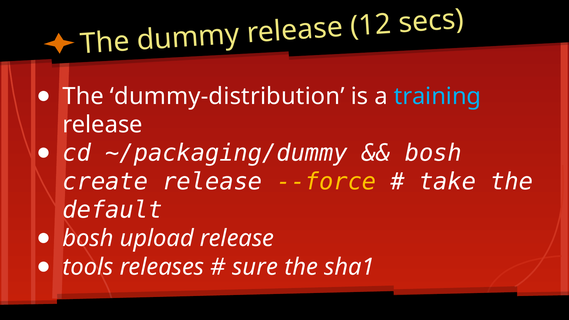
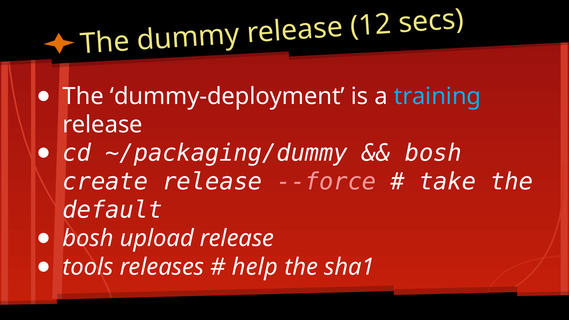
dummy-distribution: dummy-distribution -> dummy-deployment
--force colour: yellow -> pink
sure: sure -> help
